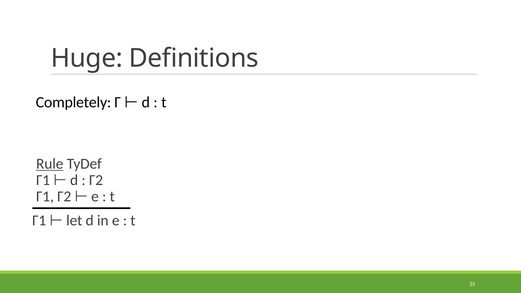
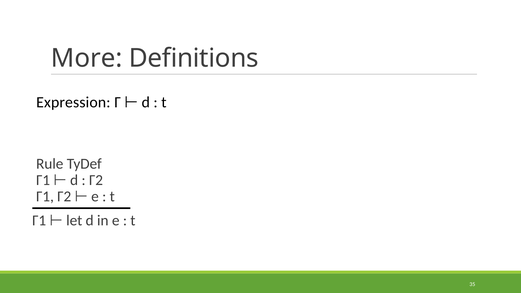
Huge: Huge -> More
Completely: Completely -> Expression
Rule underline: present -> none
